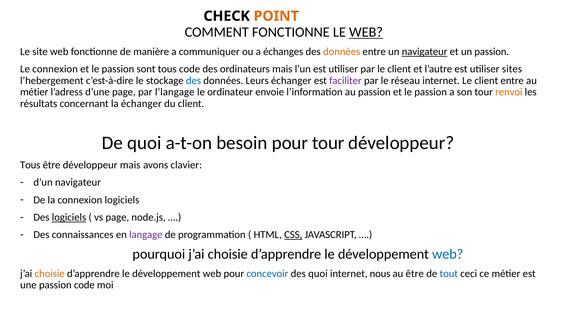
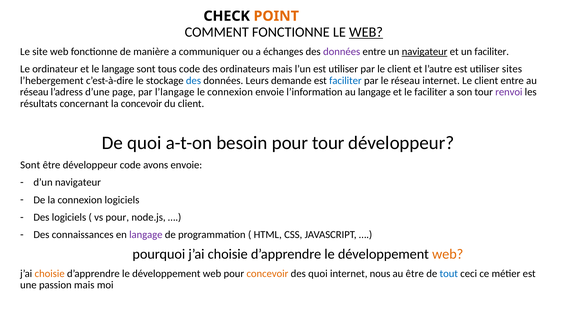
données at (342, 52) colour: orange -> purple
un passion: passion -> faciliter
Le connexion: connexion -> ordinateur
passion at (118, 69): passion -> langage
Leurs échanger: échanger -> demande
faciliter at (345, 80) colour: purple -> blue
métier at (34, 92): métier -> réseau
le ordinateur: ordinateur -> connexion
au passion: passion -> langage
passion at (431, 92): passion -> faciliter
renvoi colour: orange -> purple
la échanger: échanger -> concevoir
Tous at (30, 165): Tous -> Sont
développeur mais: mais -> code
avons clavier: clavier -> envoie
logiciels at (69, 217) underline: present -> none
vs page: page -> pour
CSS underline: present -> none
web at (448, 254) colour: blue -> orange
concevoir at (267, 273) colour: blue -> orange
passion code: code -> mais
